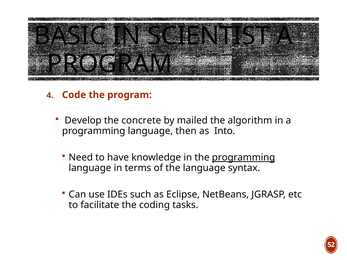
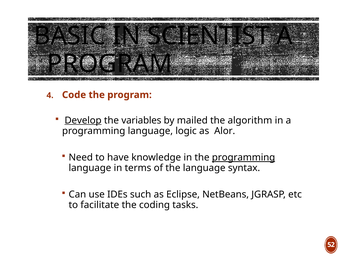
Develop underline: none -> present
concrete: concrete -> variables
then: then -> logic
Into: Into -> Alor
